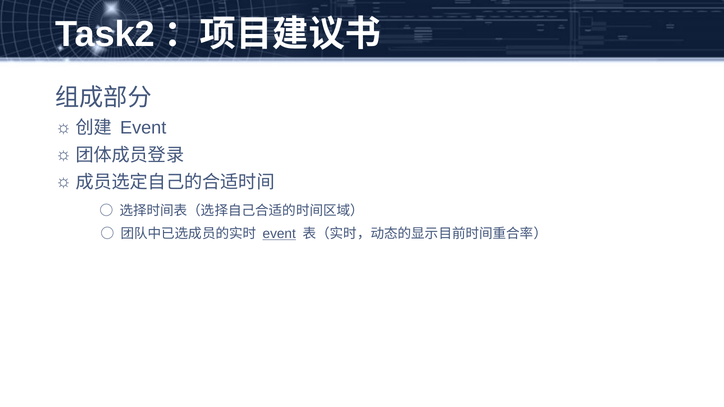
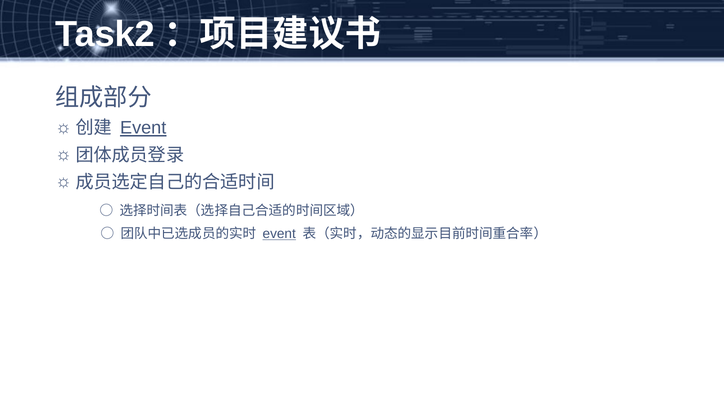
Event at (143, 128) underline: none -> present
